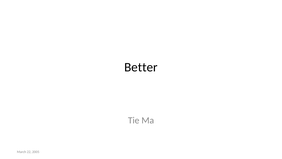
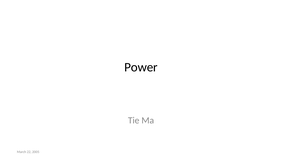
Better: Better -> Power
